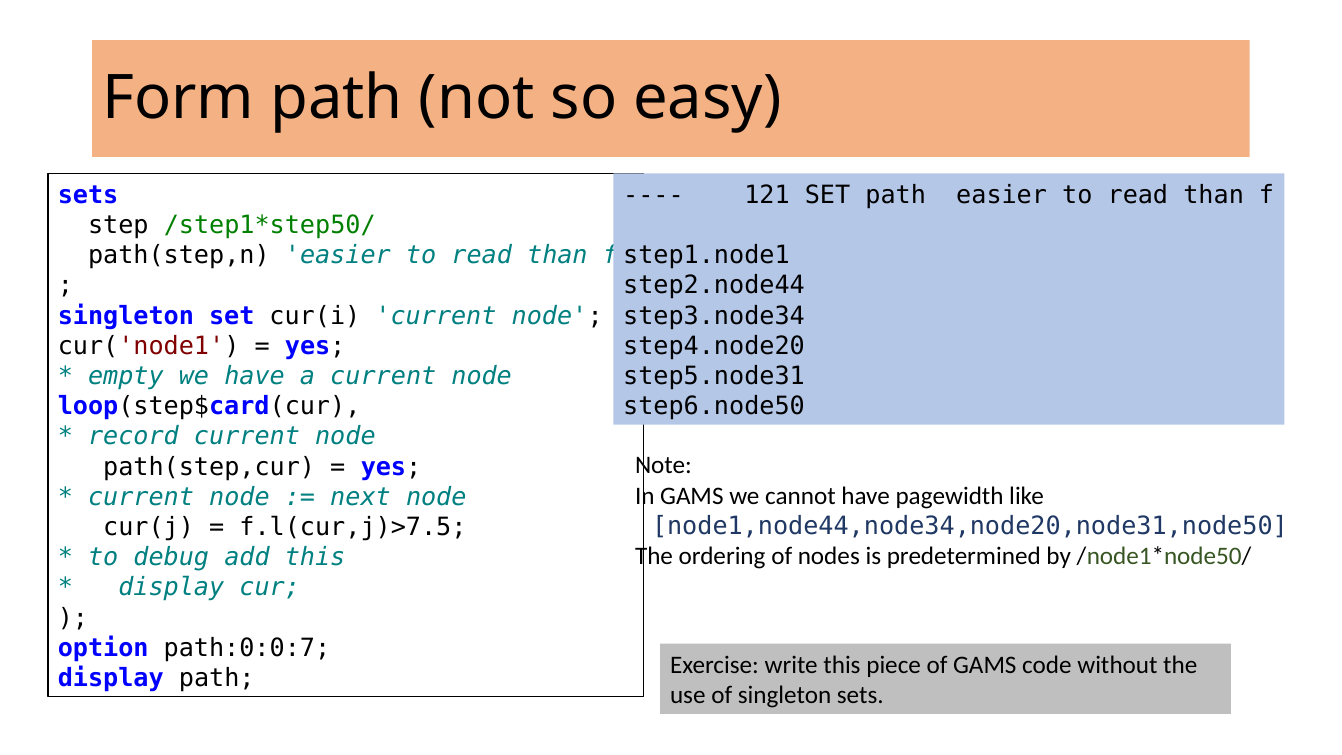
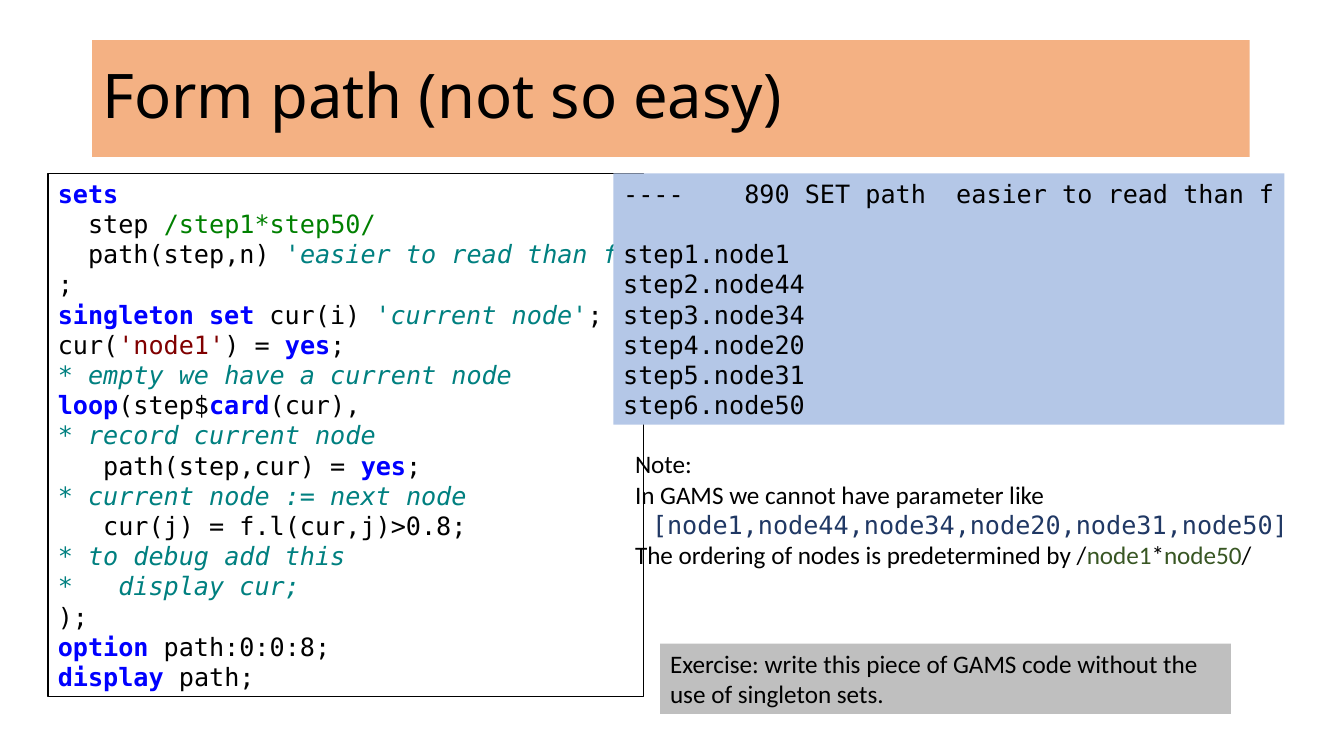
121: 121 -> 890
pagewidth: pagewidth -> parameter
f.l(cur,j)>7.5: f.l(cur,j)>7.5 -> f.l(cur,j)>0.8
path:0:0:7: path:0:0:7 -> path:0:0:8
